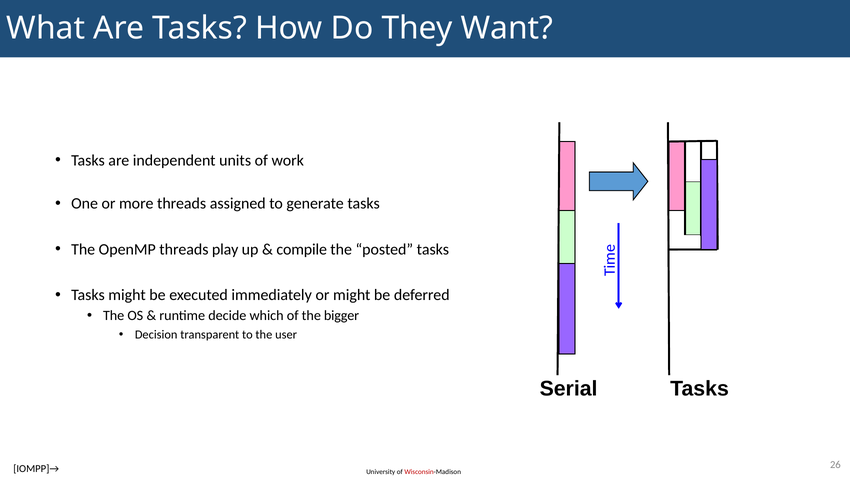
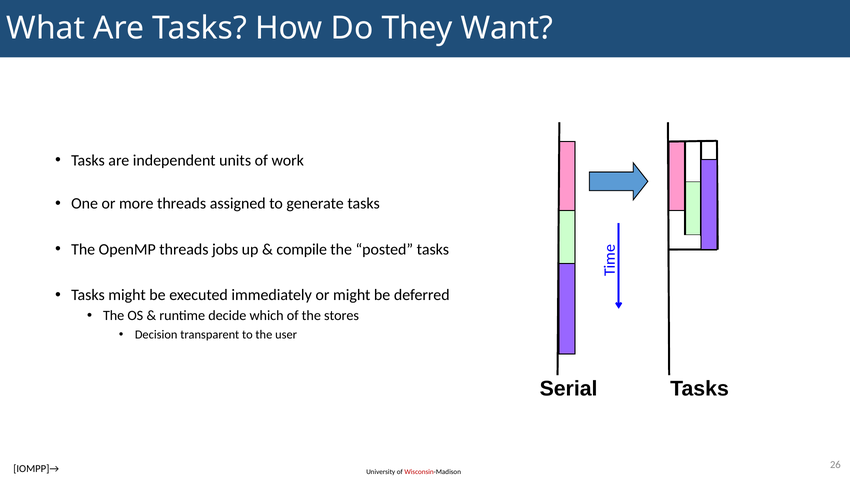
play: play -> jobs
bigger: bigger -> stores
